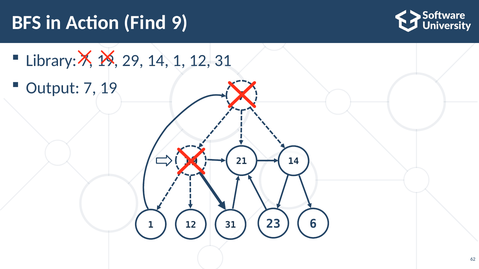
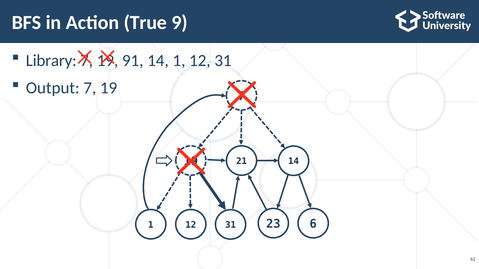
Find: Find -> True
29: 29 -> 91
